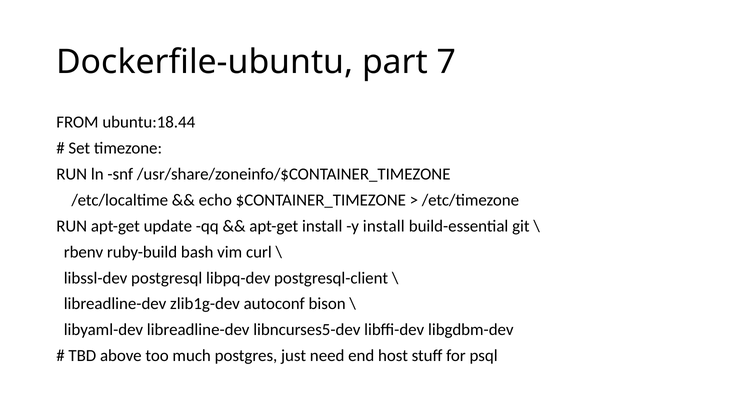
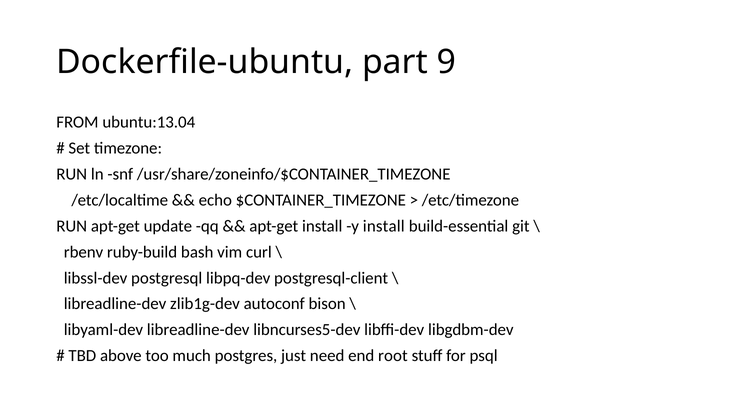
7: 7 -> 9
ubuntu:18.44: ubuntu:18.44 -> ubuntu:13.04
host: host -> root
